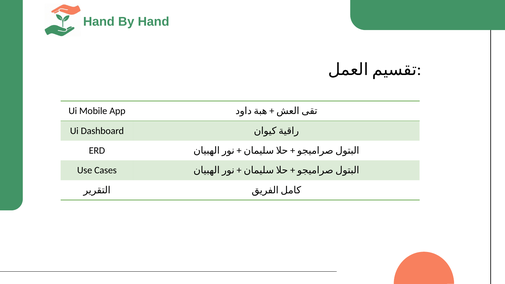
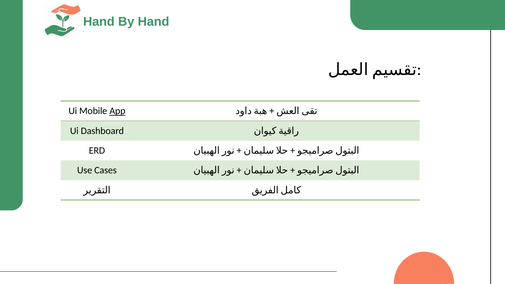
App underline: none -> present
